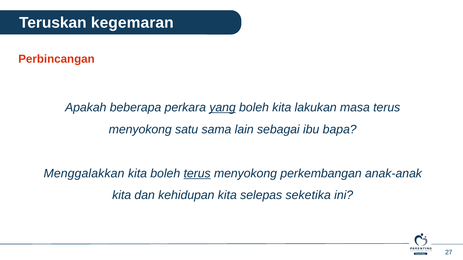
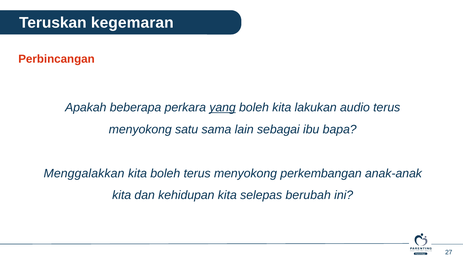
masa: masa -> audio
terus at (197, 174) underline: present -> none
seketika: seketika -> berubah
